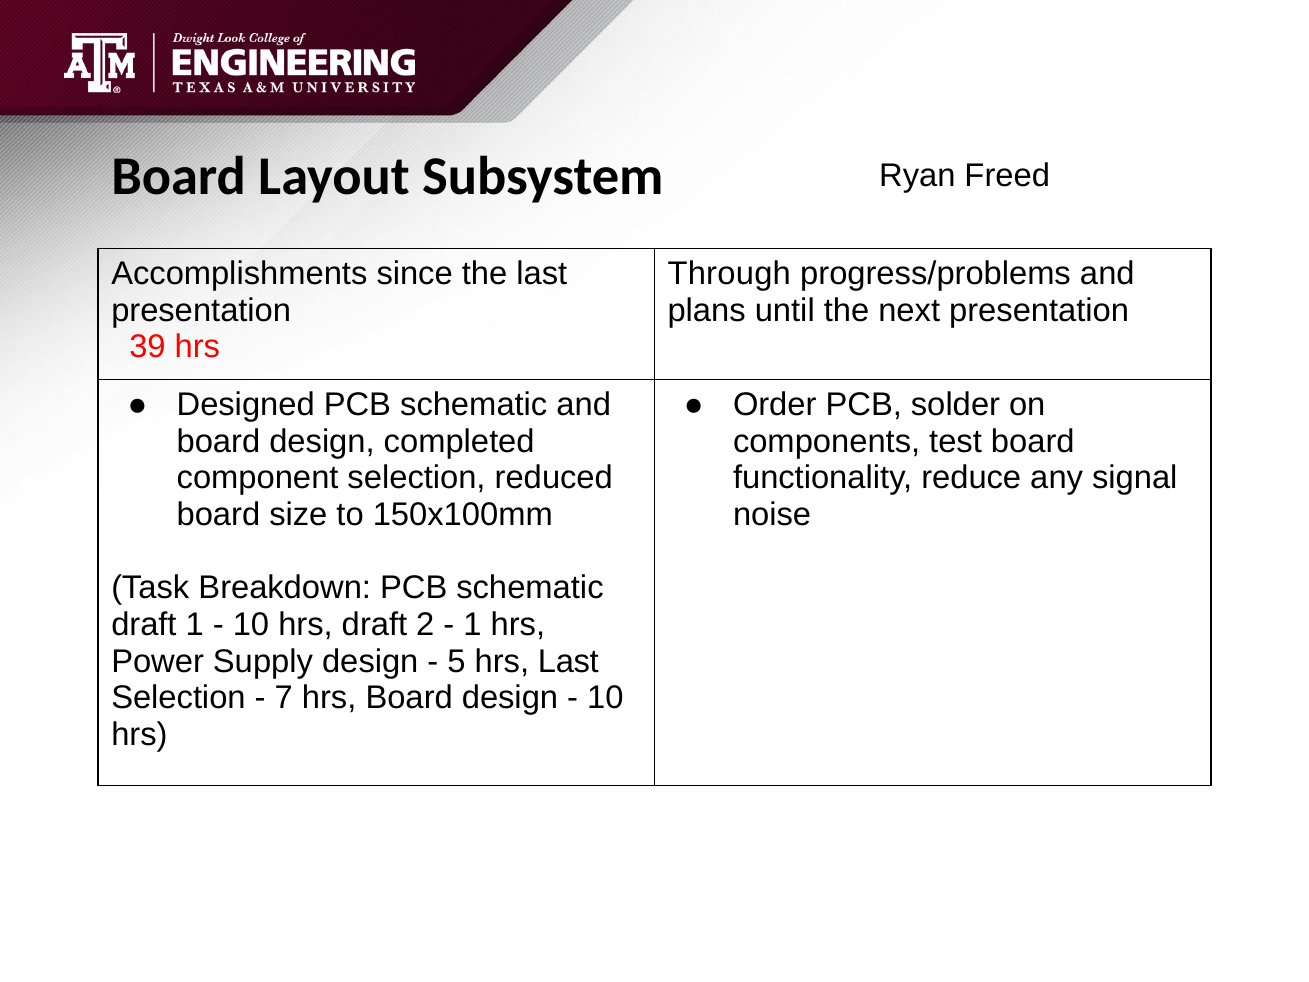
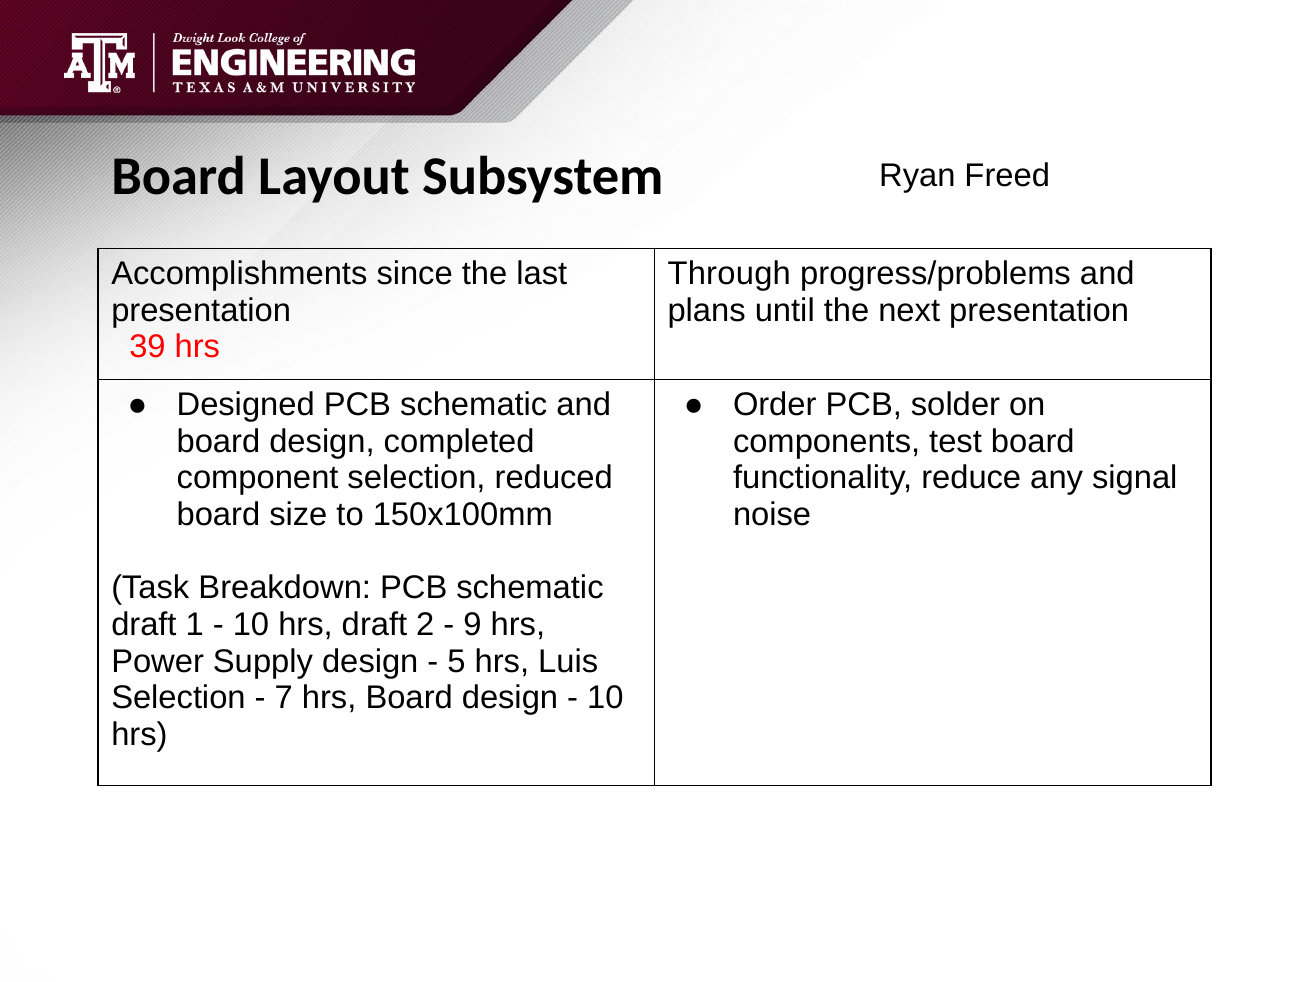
1 at (473, 625): 1 -> 9
hrs Last: Last -> Luis
